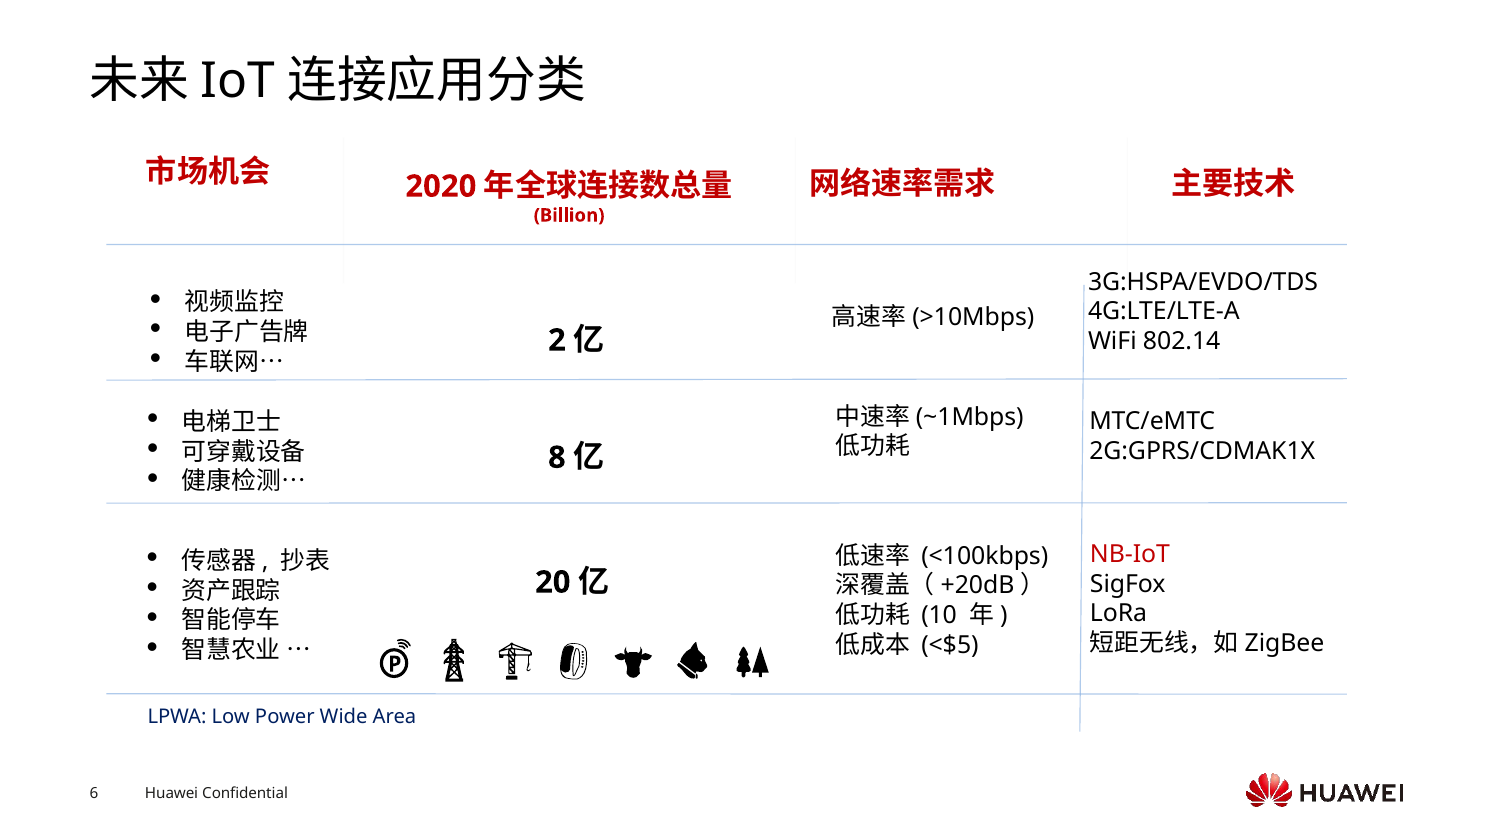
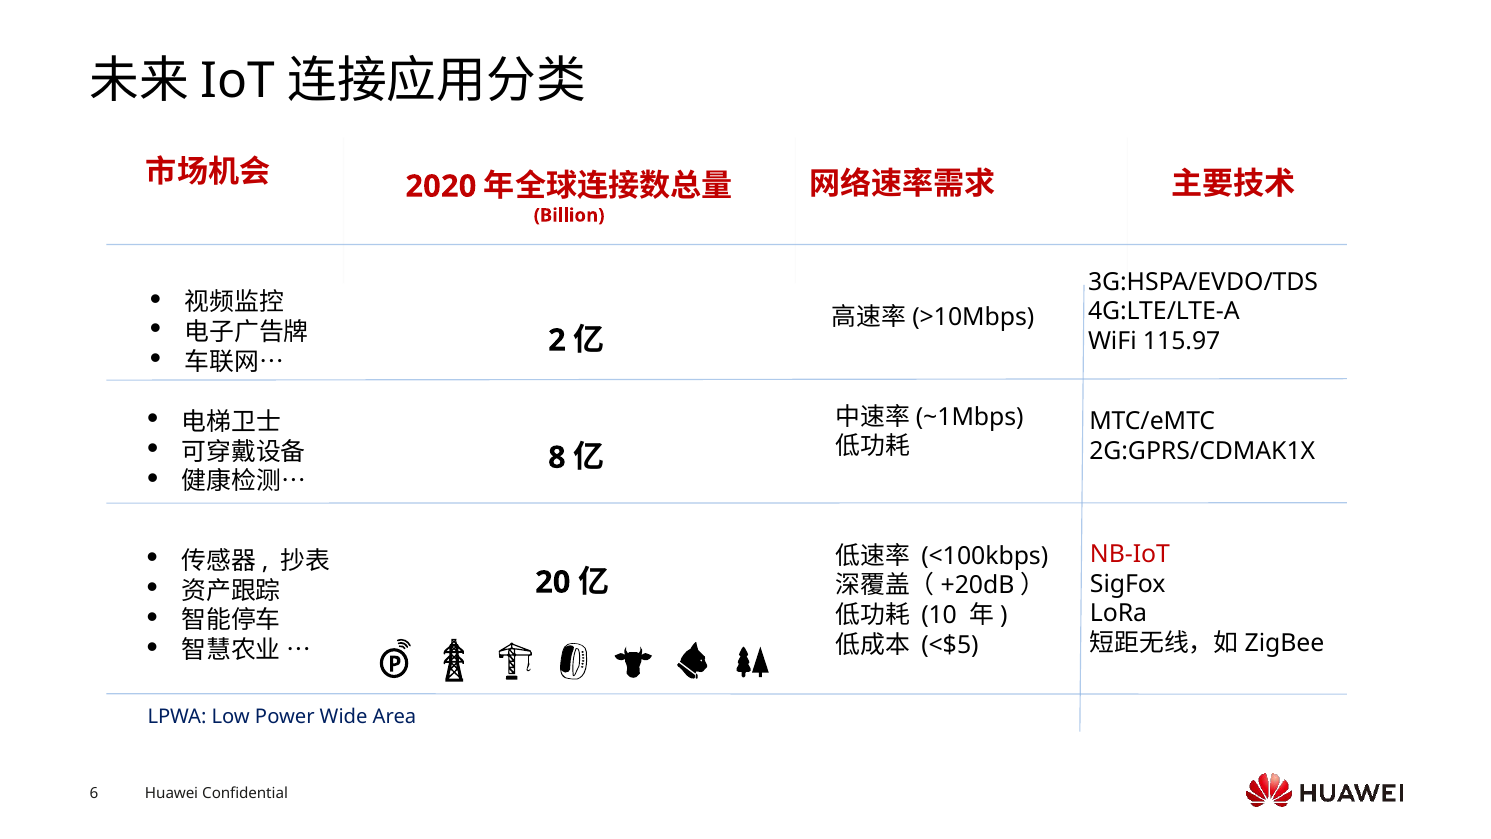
802.14: 802.14 -> 115.97
